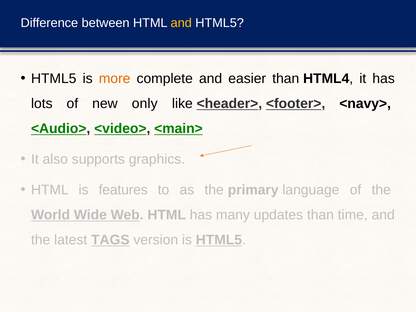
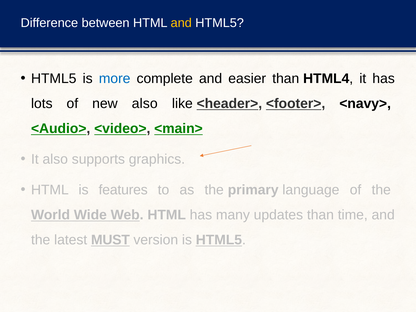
more colour: orange -> blue
new only: only -> also
TAGS: TAGS -> MUST
